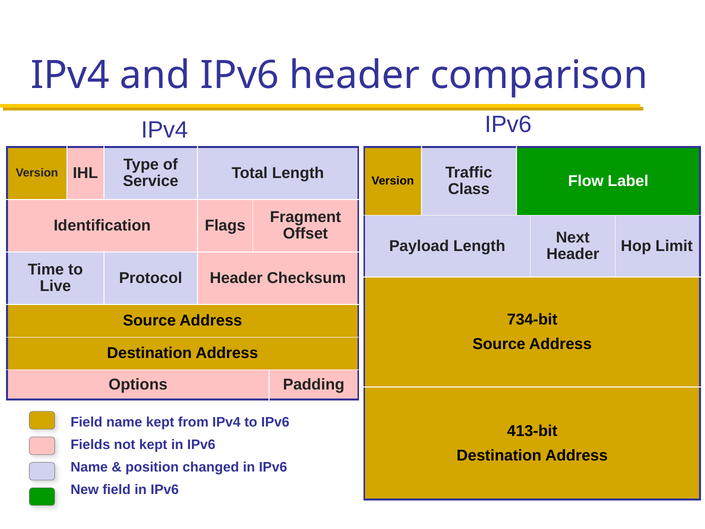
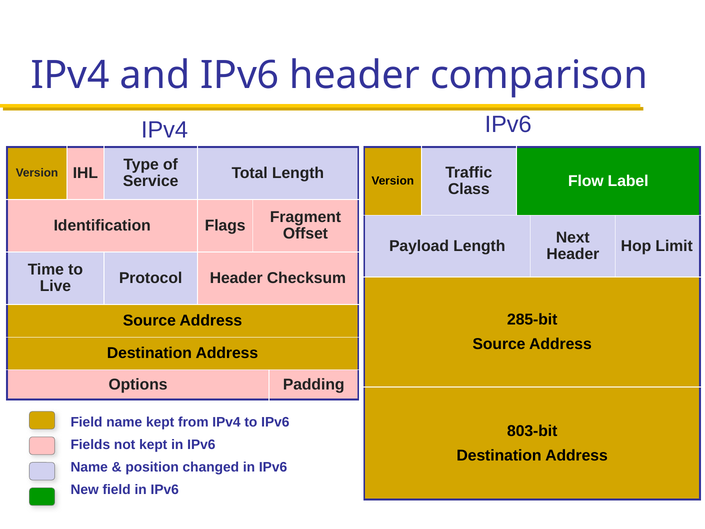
734-bit: 734-bit -> 285-bit
413-bit: 413-bit -> 803-bit
